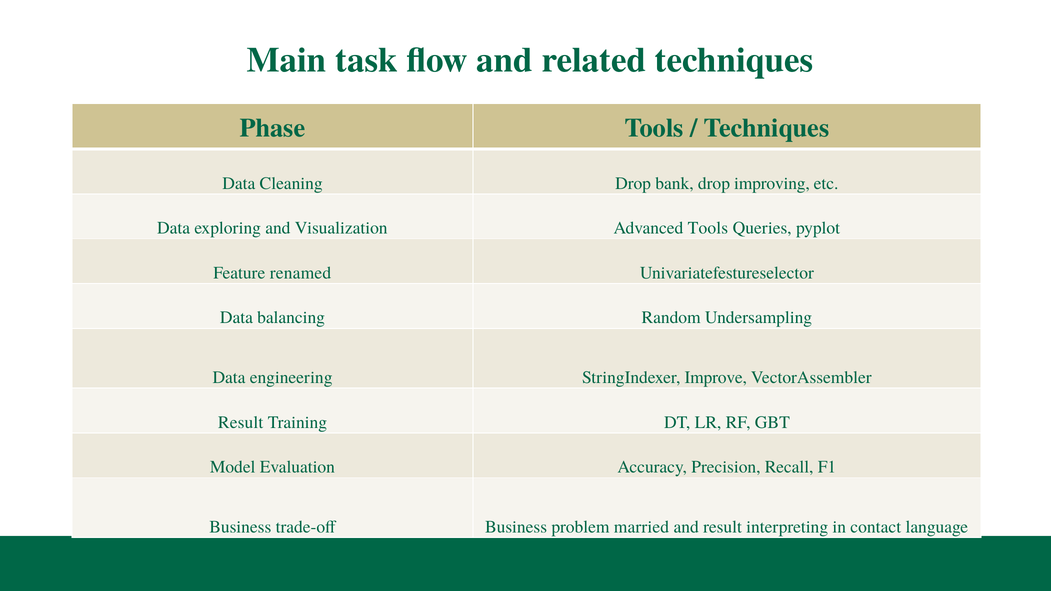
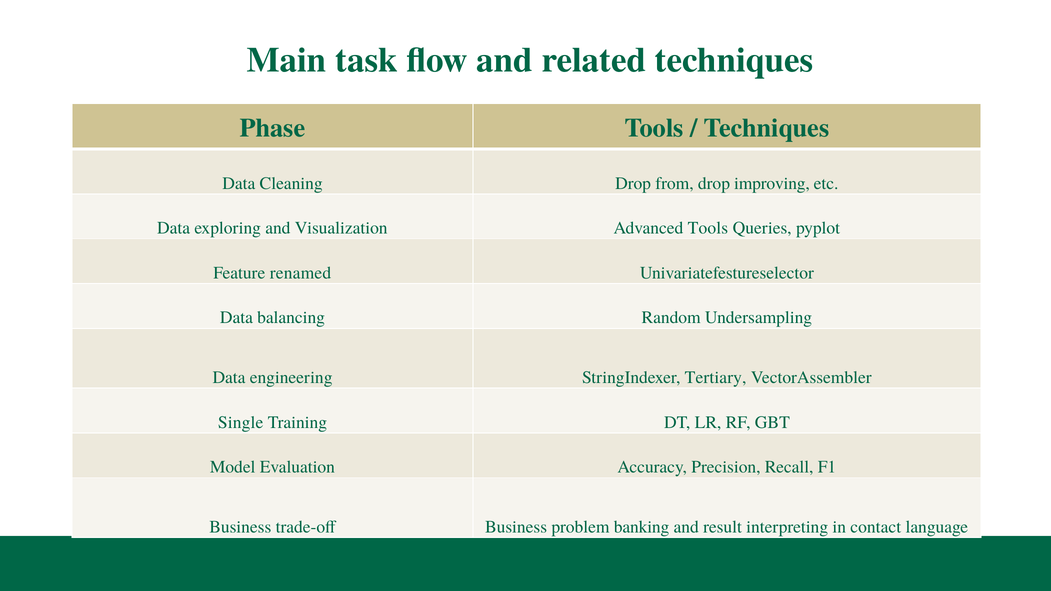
bank: bank -> from
Improve: Improve -> Tertiary
Result at (241, 422): Result -> Single
married: married -> banking
